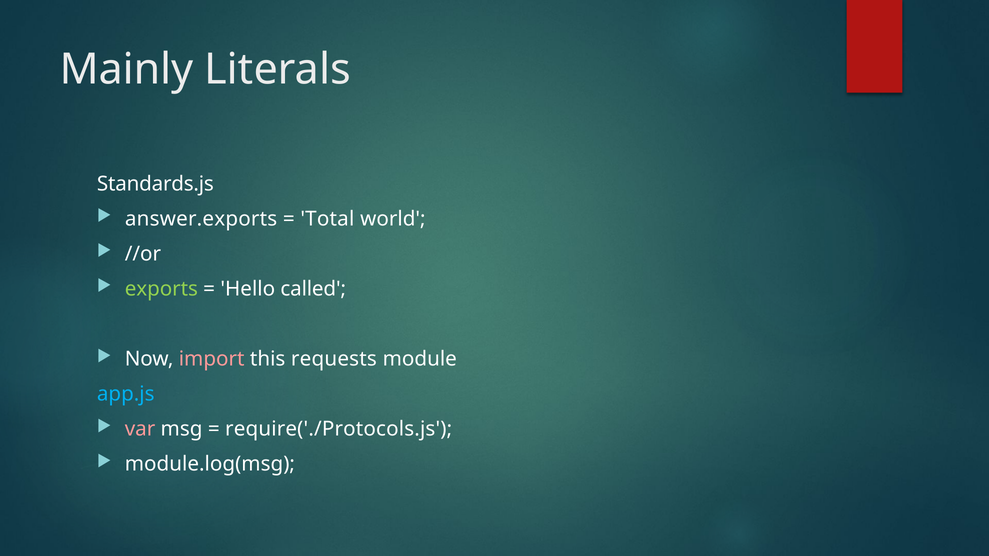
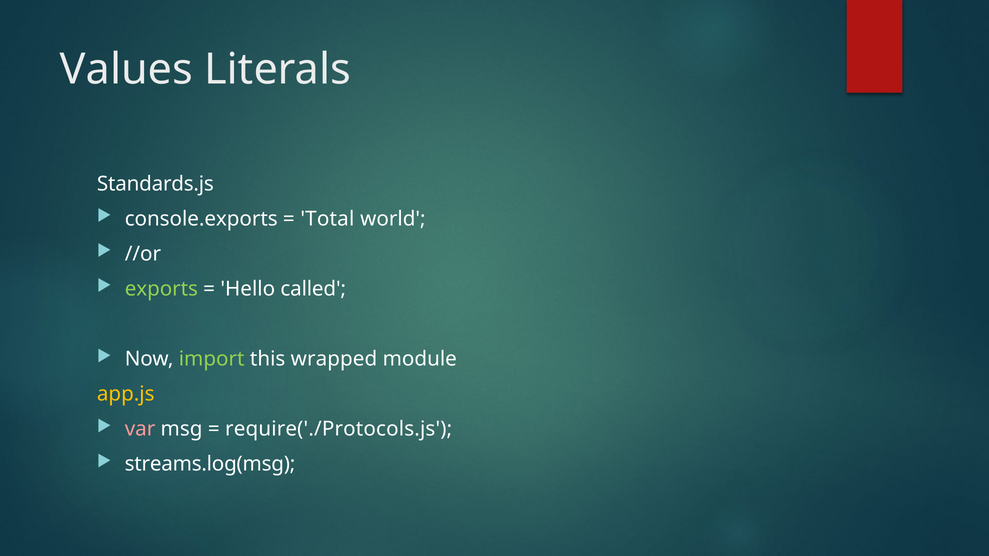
Mainly: Mainly -> Values
answer.exports: answer.exports -> console.exports
import colour: pink -> light green
requests: requests -> wrapped
app.js colour: light blue -> yellow
module.log(msg: module.log(msg -> streams.log(msg
